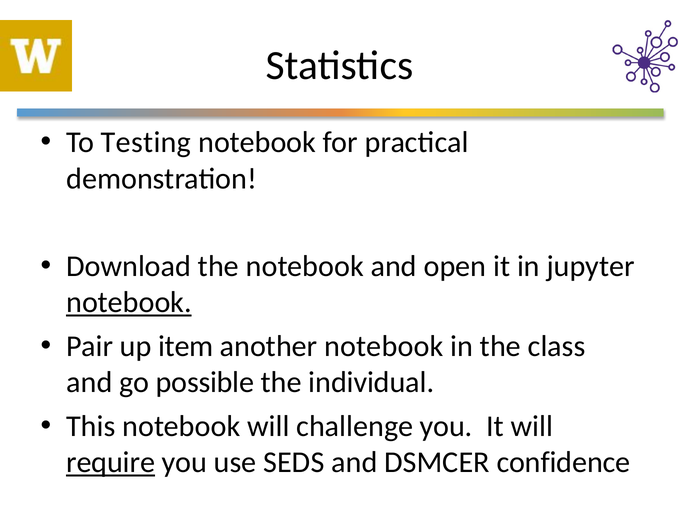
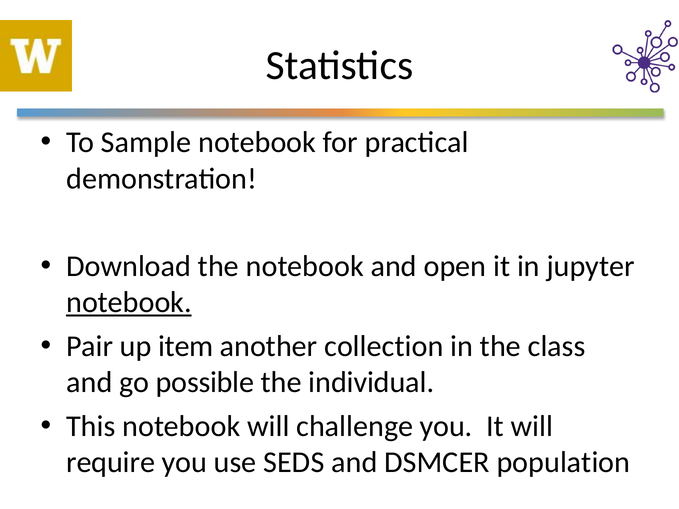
Testing: Testing -> Sample
another notebook: notebook -> collection
require underline: present -> none
confidence: confidence -> population
